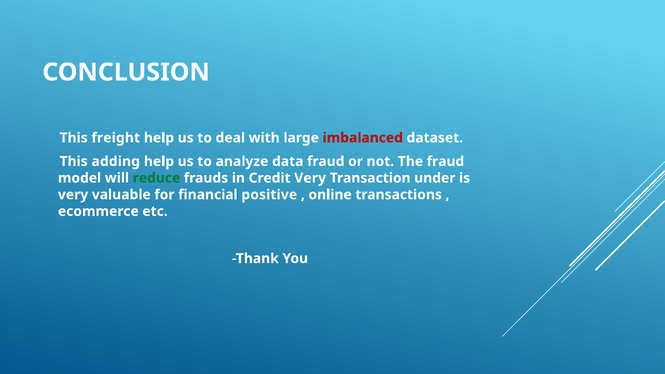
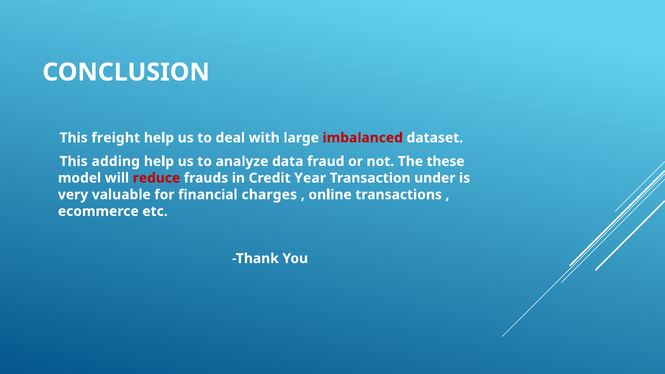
The fraud: fraud -> these
reduce colour: green -> red
Credit Very: Very -> Year
positive: positive -> charges
